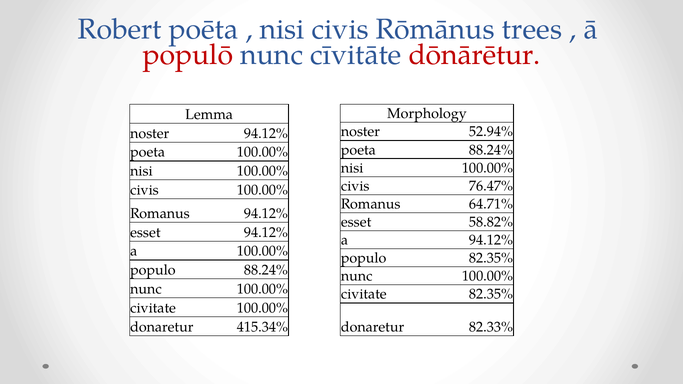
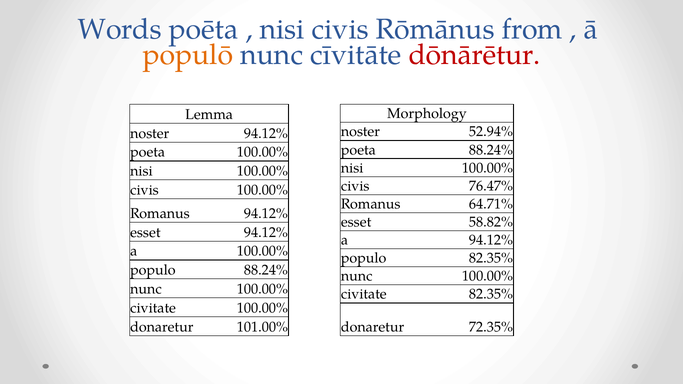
Robert: Robert -> Words
trees: trees -> from
populō colour: red -> orange
415.34%: 415.34% -> 101.00%
82.33%: 82.33% -> 72.35%
